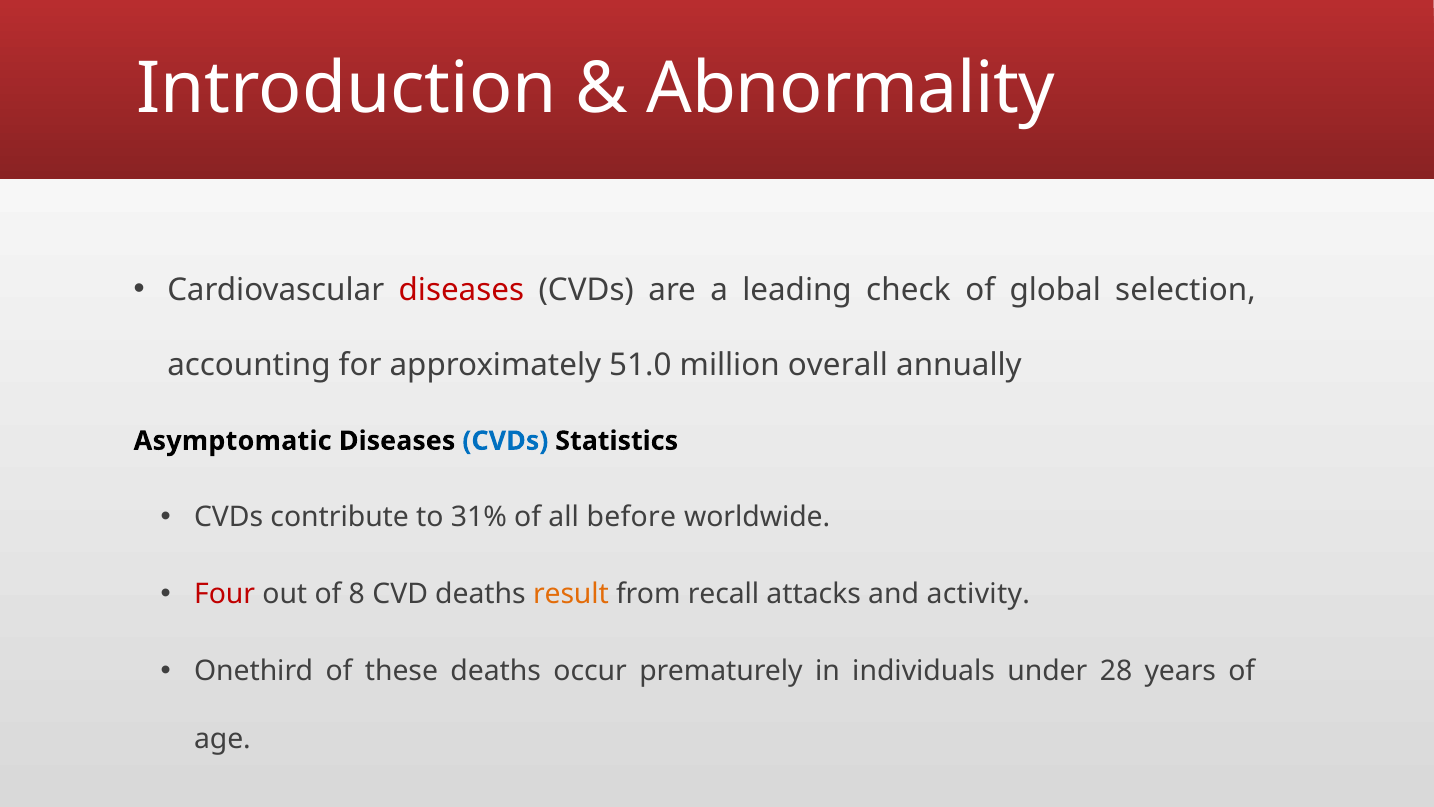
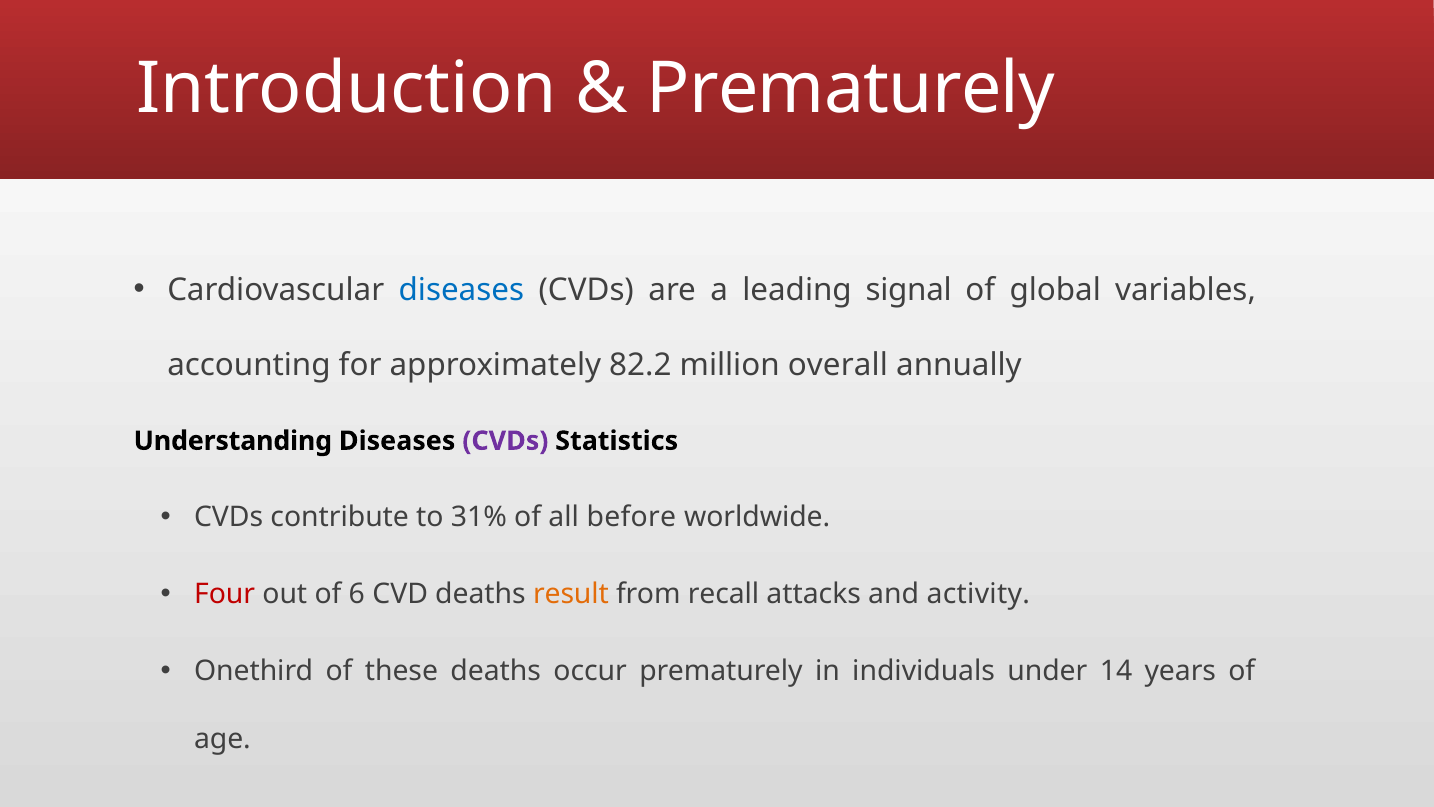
Abnormality at (851, 89): Abnormality -> Prematurely
diseases at (461, 290) colour: red -> blue
check: check -> signal
selection: selection -> variables
51.0: 51.0 -> 82.2
Asymptomatic: Asymptomatic -> Understanding
CVDs at (505, 441) colour: blue -> purple
8: 8 -> 6
28: 28 -> 14
